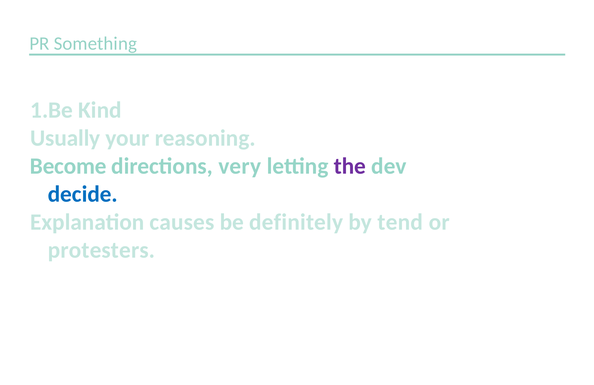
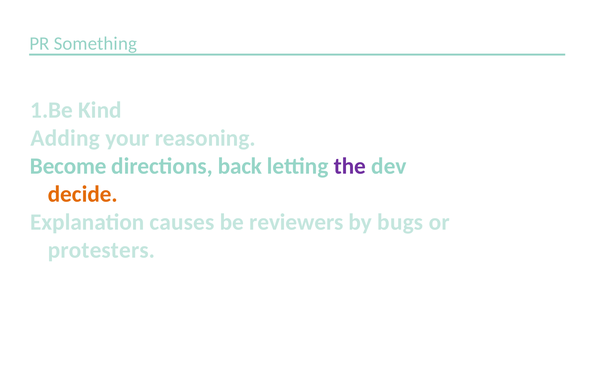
Usually: Usually -> Adding
very: very -> back
decide colour: blue -> orange
definitely: definitely -> reviewers
tend: tend -> bugs
